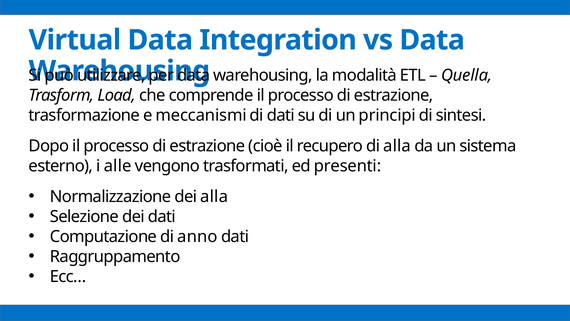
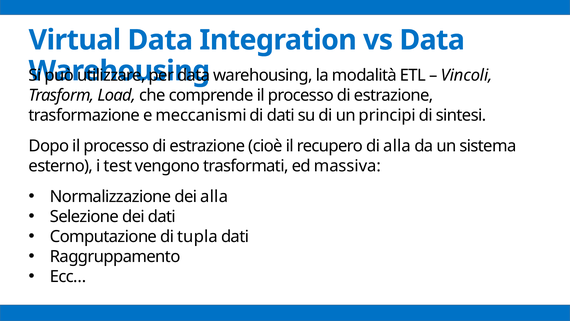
Quella: Quella -> Vincoli
alle: alle -> test
presenti: presenti -> massiva
anno: anno -> tupla
